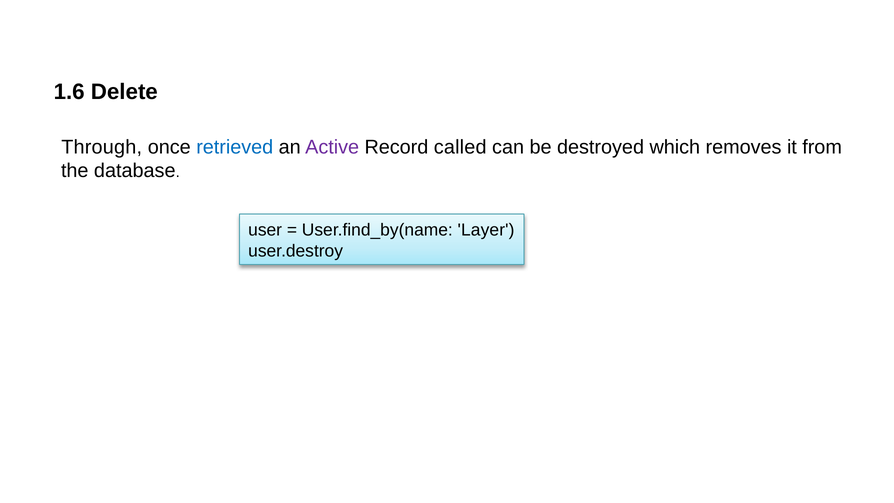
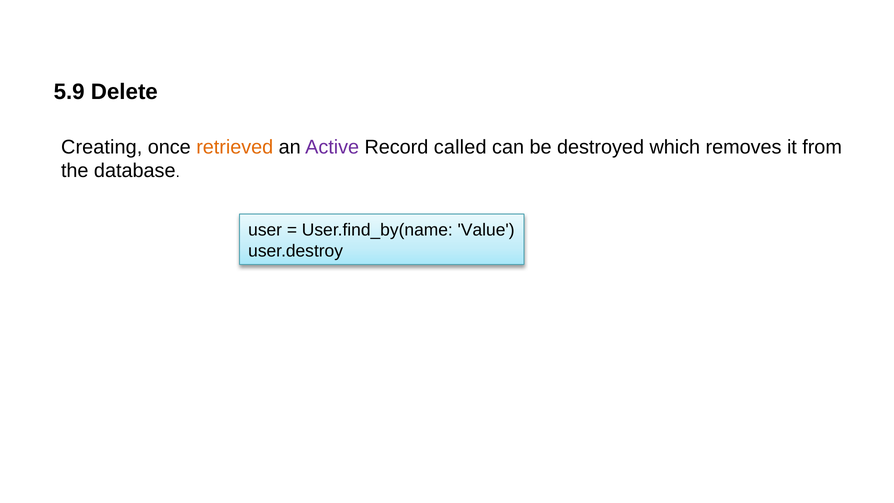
1.6: 1.6 -> 5.9
Through: Through -> Creating
retrieved colour: blue -> orange
Layer: Layer -> Value
